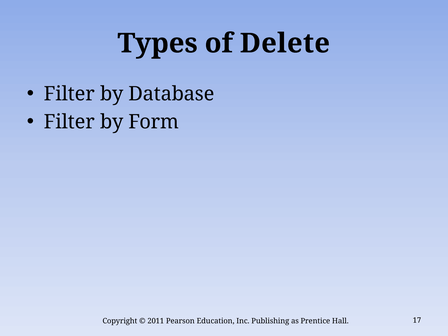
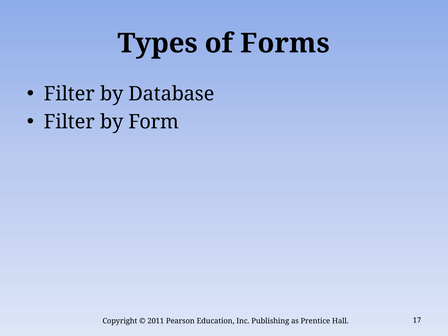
Delete: Delete -> Forms
